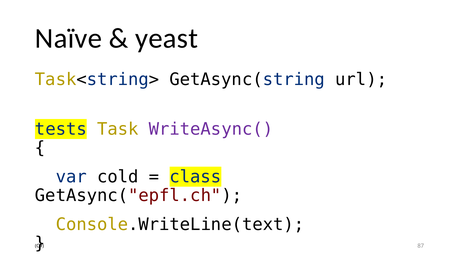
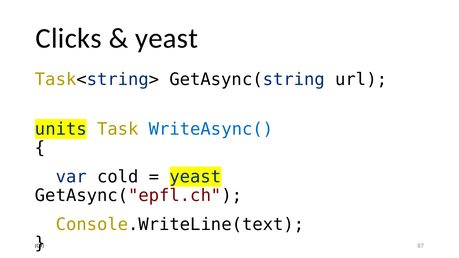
Naïve: Naïve -> Clicks
tests: tests -> units
WriteAsync( colour: purple -> blue
class at (195, 177): class -> yeast
